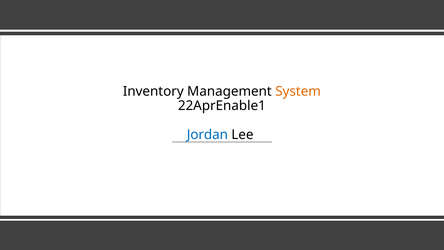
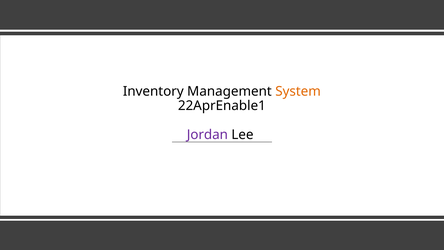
Jordan colour: blue -> purple
